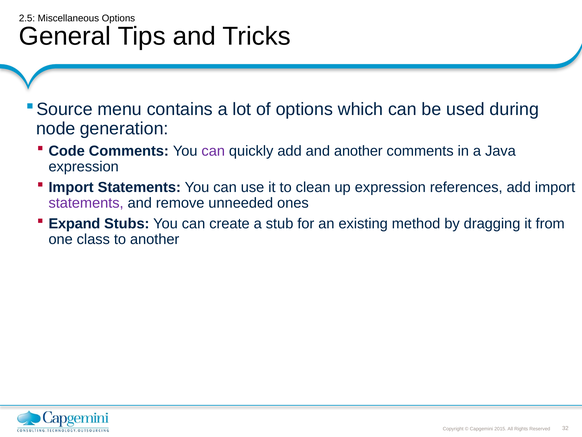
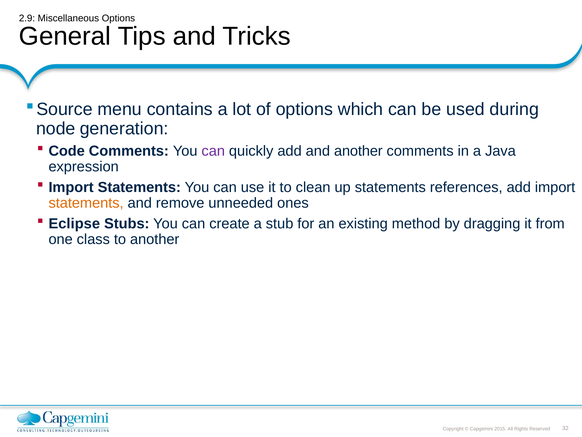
2.5: 2.5 -> 2.9
up expression: expression -> statements
statements at (86, 203) colour: purple -> orange
Expand: Expand -> Eclipse
